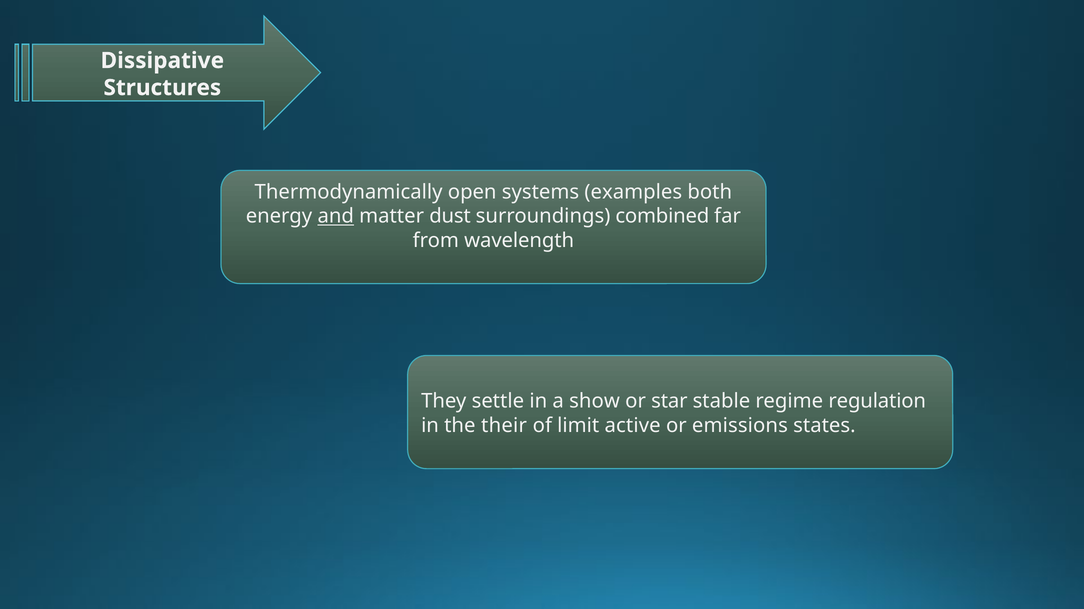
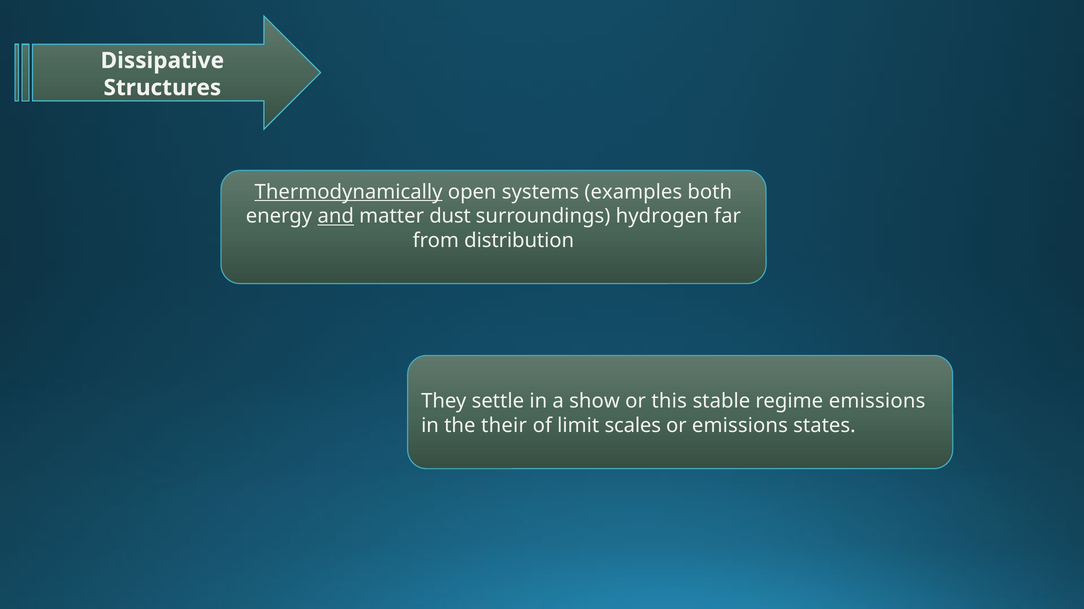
Thermodynamically underline: none -> present
combined: combined -> hydrogen
wavelength: wavelength -> distribution
star: star -> this
regime regulation: regulation -> emissions
active: active -> scales
